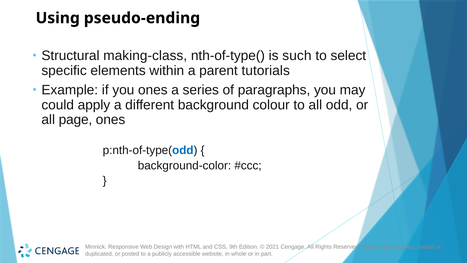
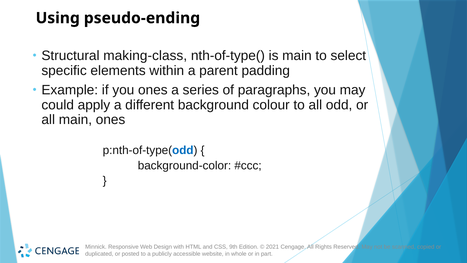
is such: such -> main
tutorials: tutorials -> padding
all page: page -> main
